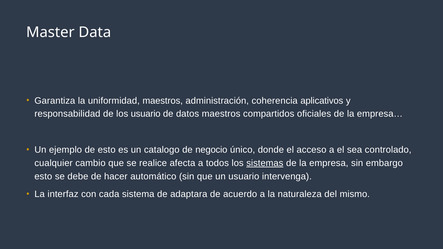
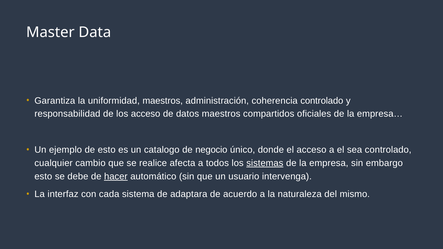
coherencia aplicativos: aplicativos -> controlado
los usuario: usuario -> acceso
hacer underline: none -> present
